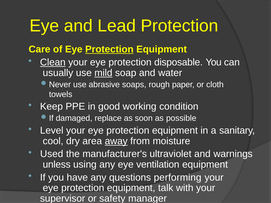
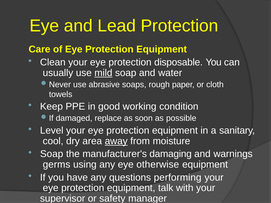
Protection at (109, 49) underline: present -> none
Clean underline: present -> none
Used at (52, 154): Used -> Soap
ultraviolet: ultraviolet -> damaging
unless: unless -> germs
ventilation: ventilation -> otherwise
